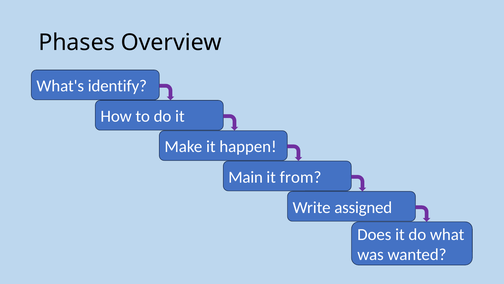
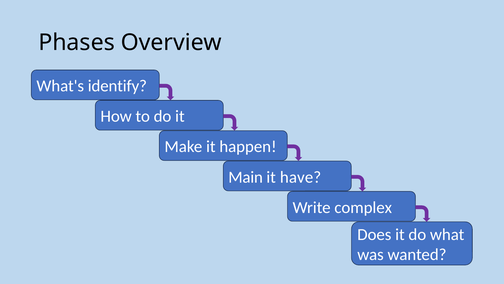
from: from -> have
assigned: assigned -> complex
